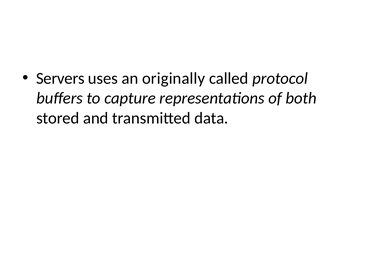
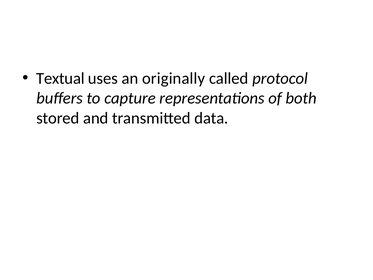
Servers: Servers -> Textual
